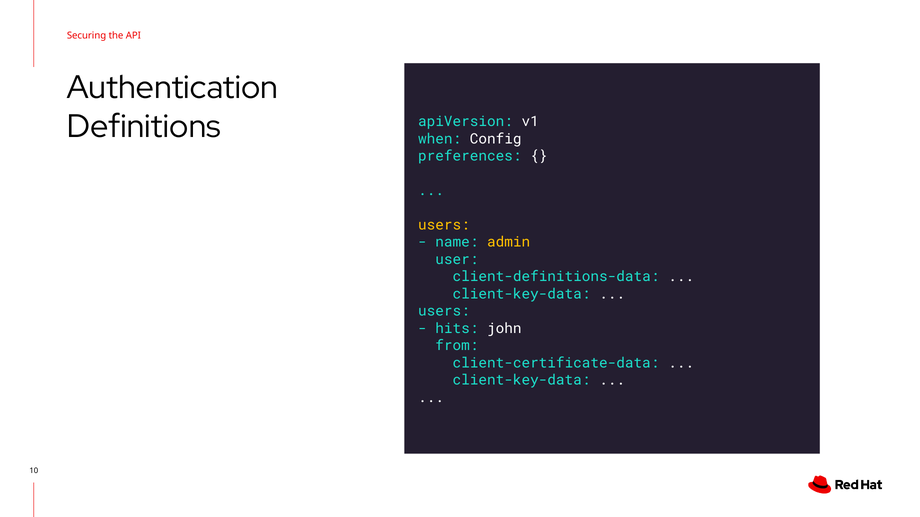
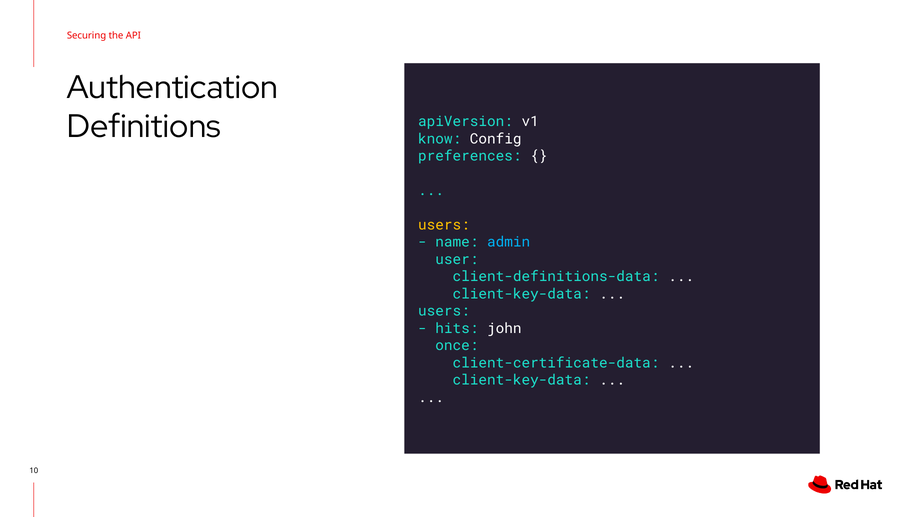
when: when -> know
admin colour: yellow -> light blue
from: from -> once
